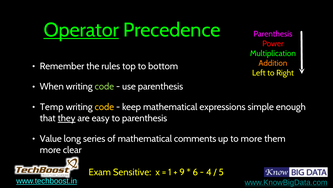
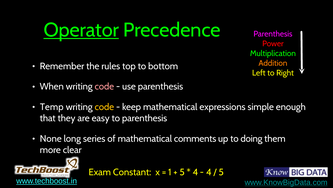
code at (104, 86) colour: light green -> pink
they underline: present -> none
Value: Value -> None
to more: more -> doing
Sensitive: Sensitive -> Constant
9 at (182, 172): 9 -> 5
6 at (195, 172): 6 -> 4
